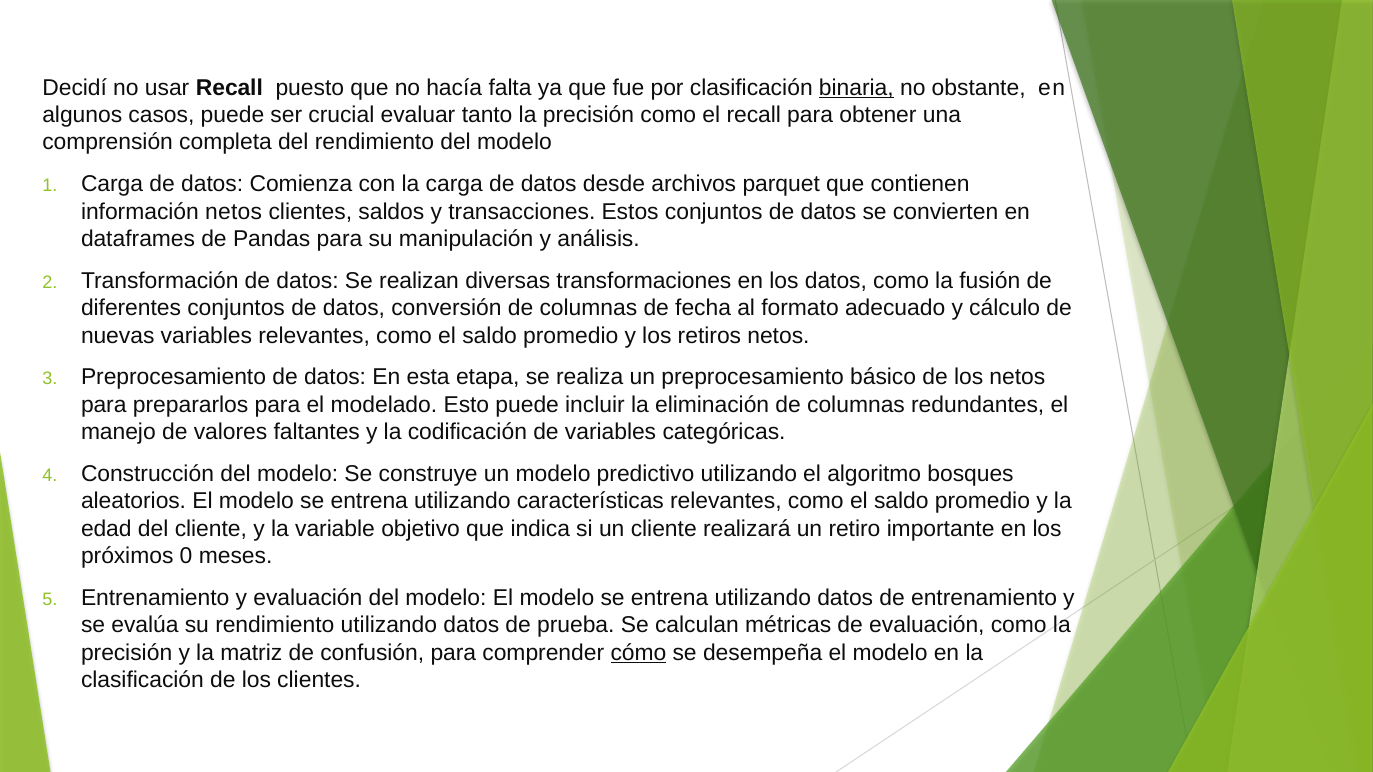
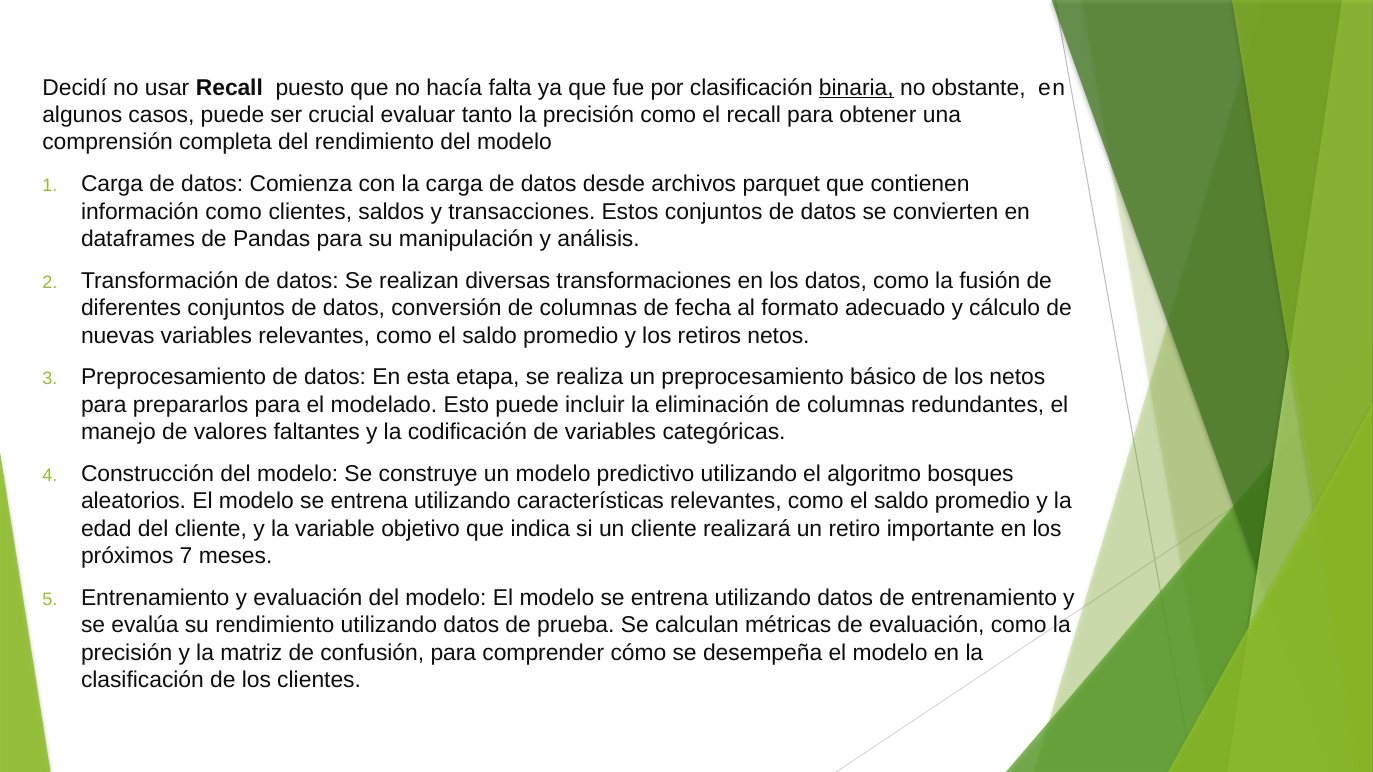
información netos: netos -> como
0: 0 -> 7
cómo underline: present -> none
